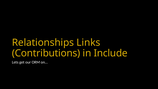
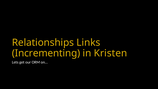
Contributions: Contributions -> Incrementing
Include: Include -> Kristen
